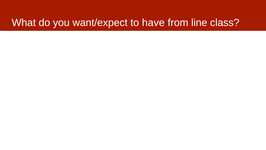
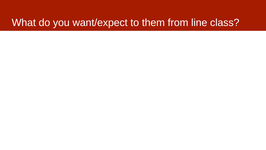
have: have -> them
